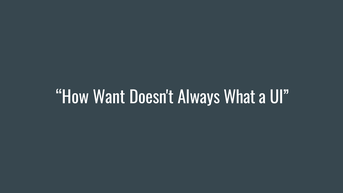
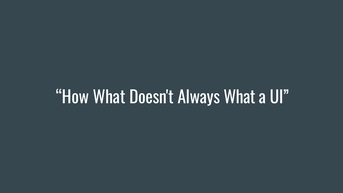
How Want: Want -> What
